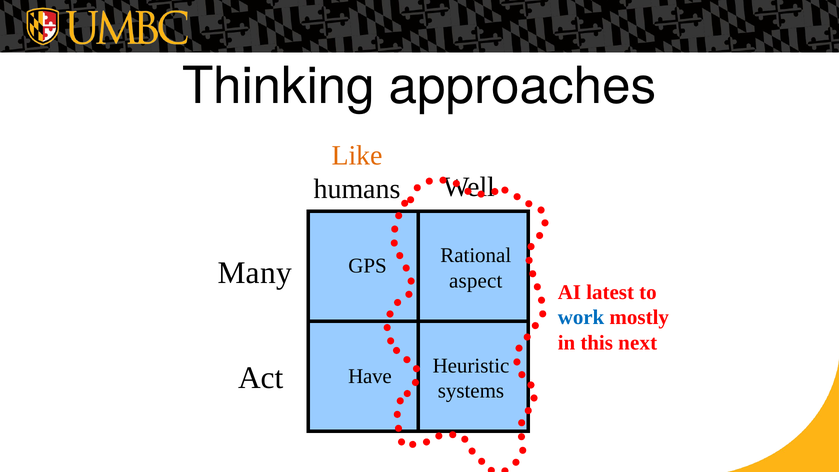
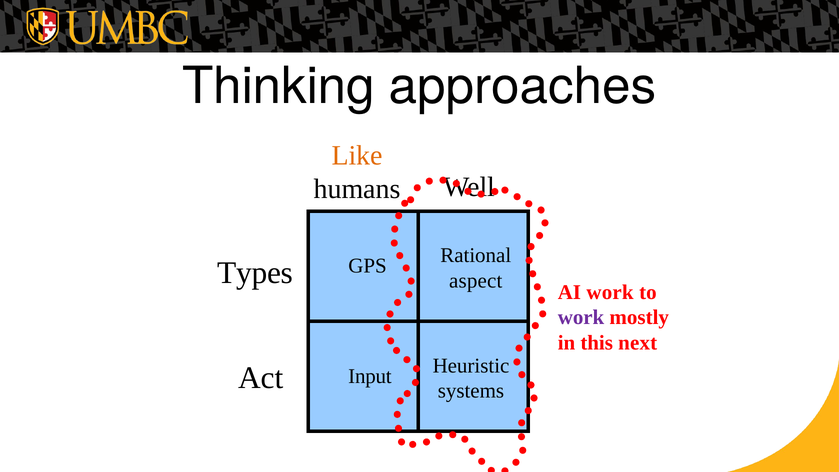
Many: Many -> Types
AI latest: latest -> work
work at (581, 317) colour: blue -> purple
Have: Have -> Input
